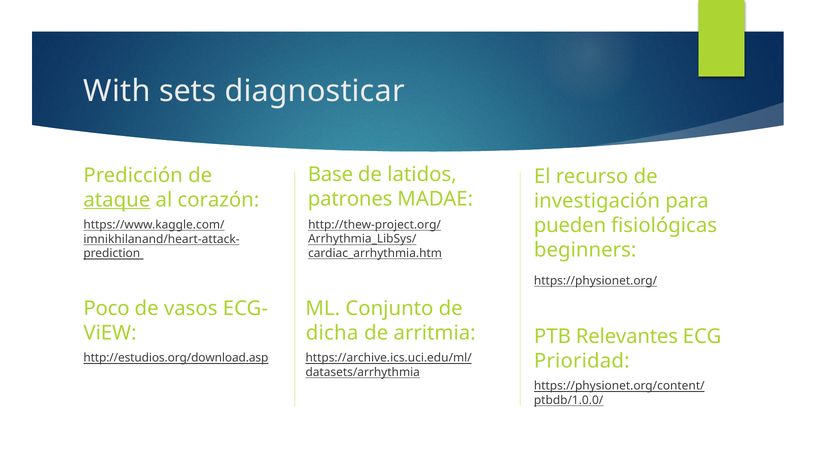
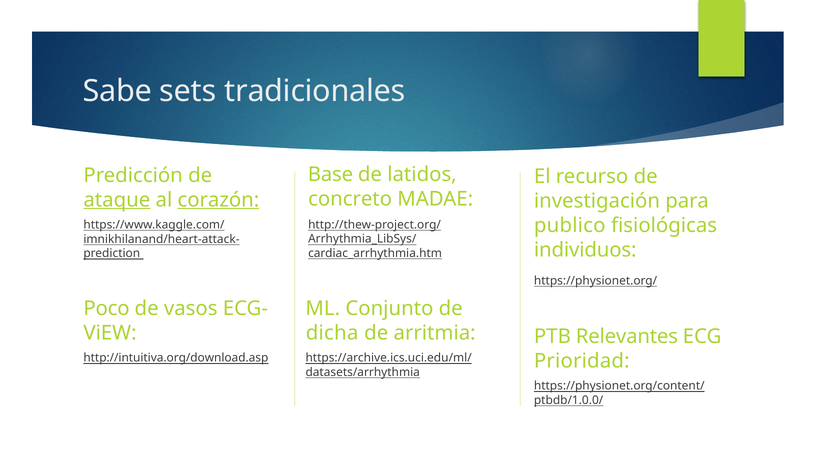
With: With -> Sabe
diagnosticar: diagnosticar -> tradicionales
patrones: patrones -> concreto
corazón underline: none -> present
pueden: pueden -> publico
beginners: beginners -> individuos
http://estudios.org/download.asp: http://estudios.org/download.asp -> http://intuitiva.org/download.asp
